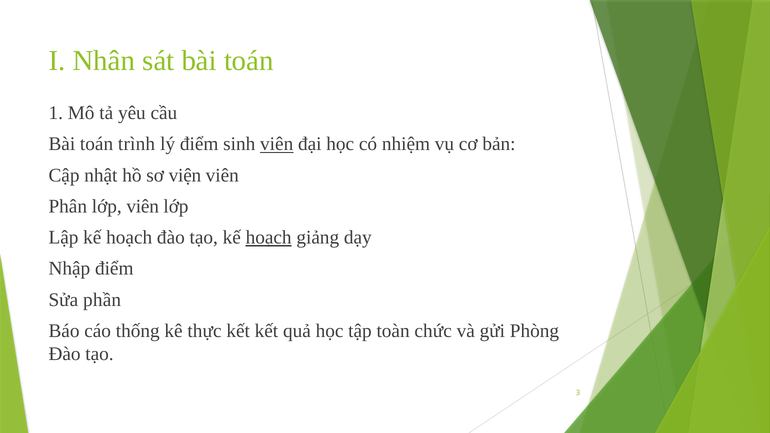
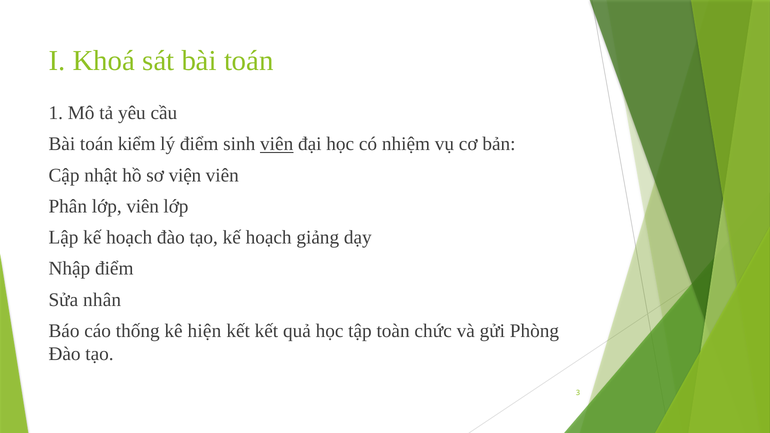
Nhân: Nhân -> Khoá
trình: trình -> kiểm
hoạch at (269, 238) underline: present -> none
phần: phần -> nhân
thực: thực -> hiện
